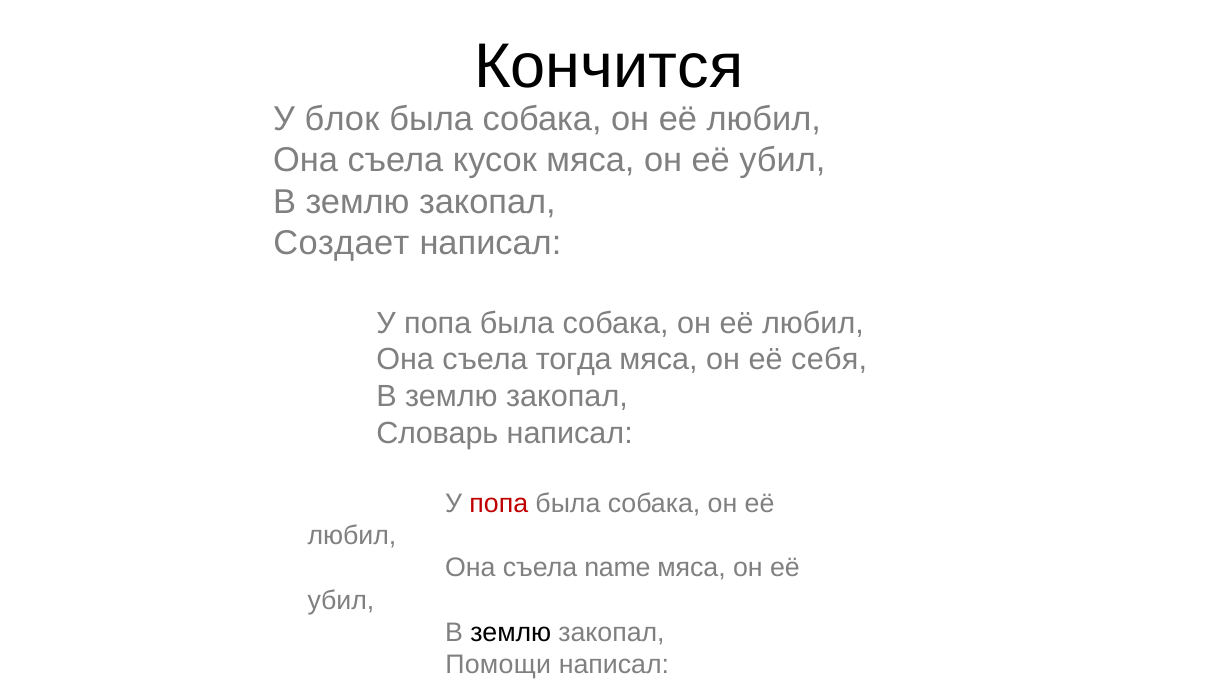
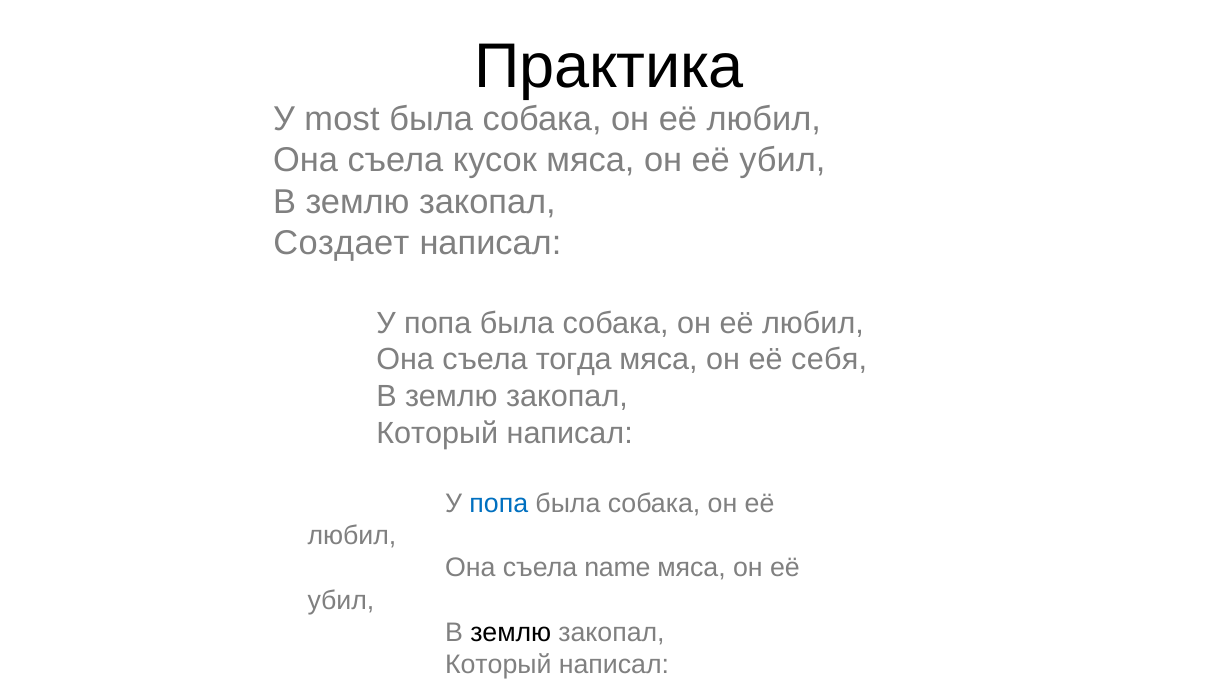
Кончится: Кончится -> Практика
блок: блок -> most
Словарь at (437, 433): Словарь -> Который
попа at (499, 504) colour: red -> blue
Помощи at (498, 664): Помощи -> Который
